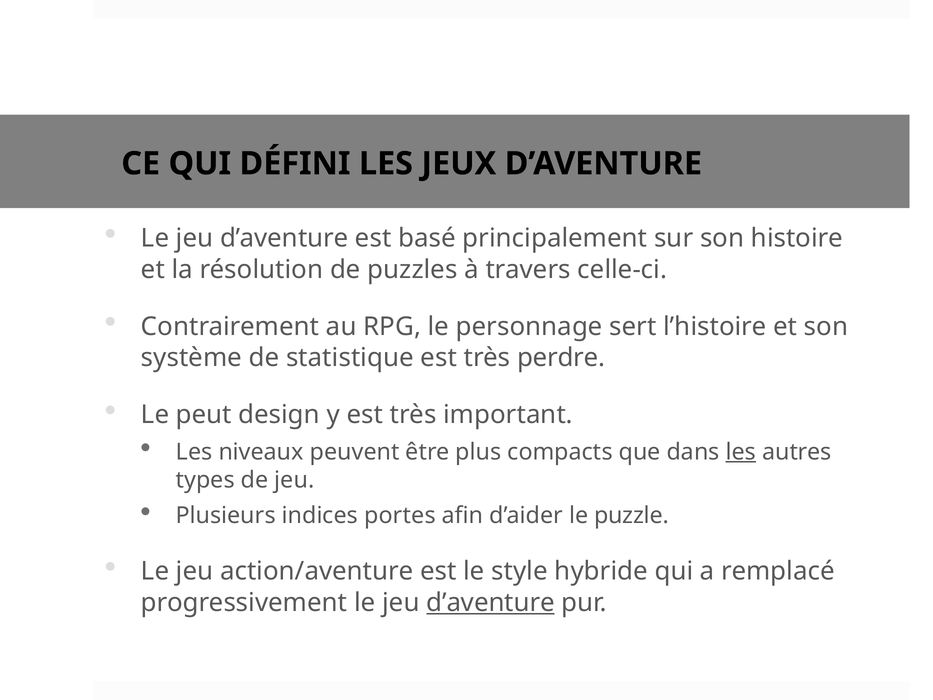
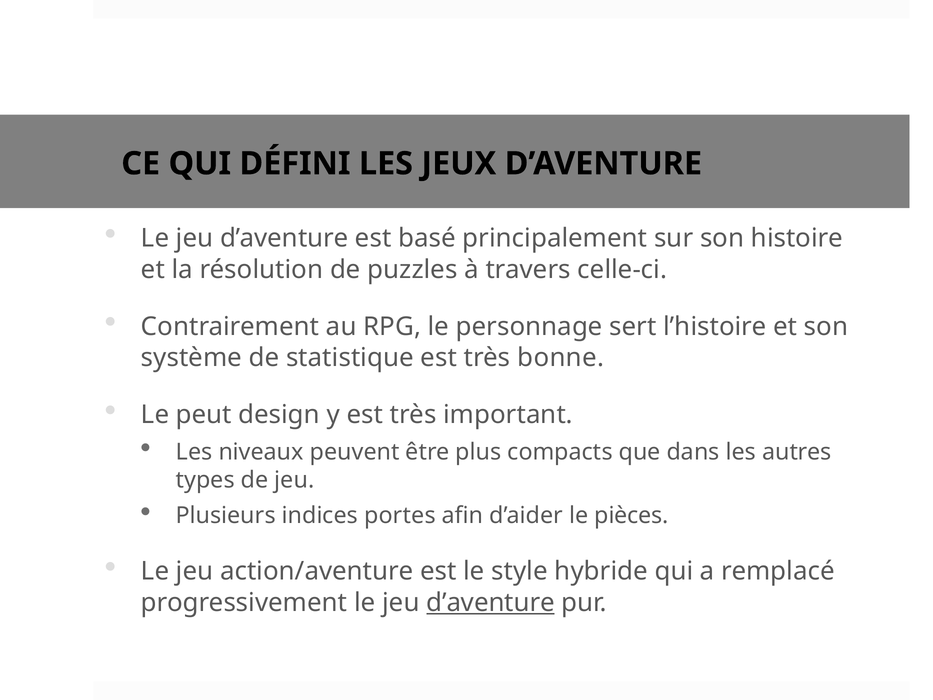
perdre: perdre -> bonne
les at (741, 452) underline: present -> none
puzzle: puzzle -> pièces
